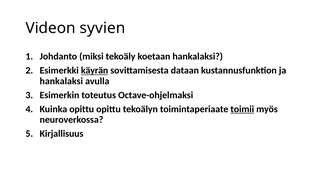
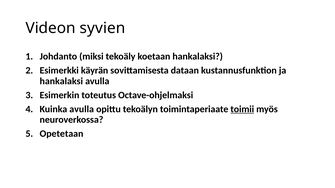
käyrän underline: present -> none
Kuinka opittu: opittu -> avulla
Kirjallisuus: Kirjallisuus -> Opetetaan
